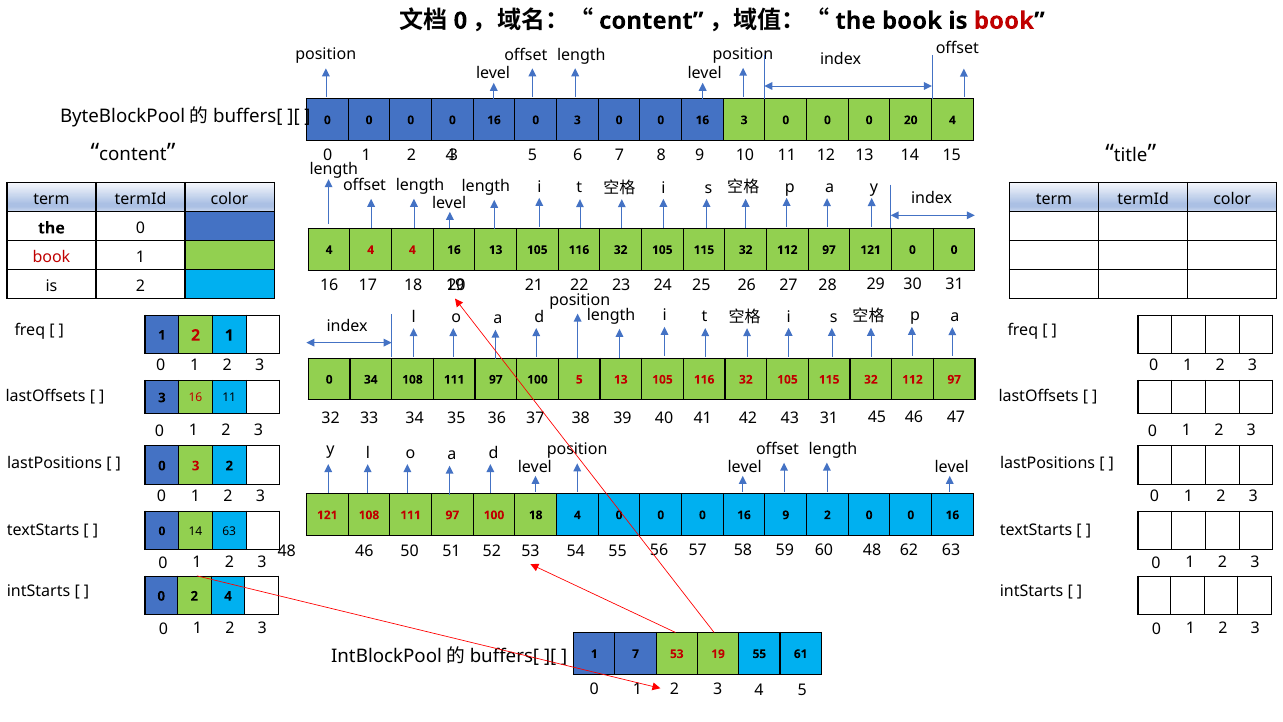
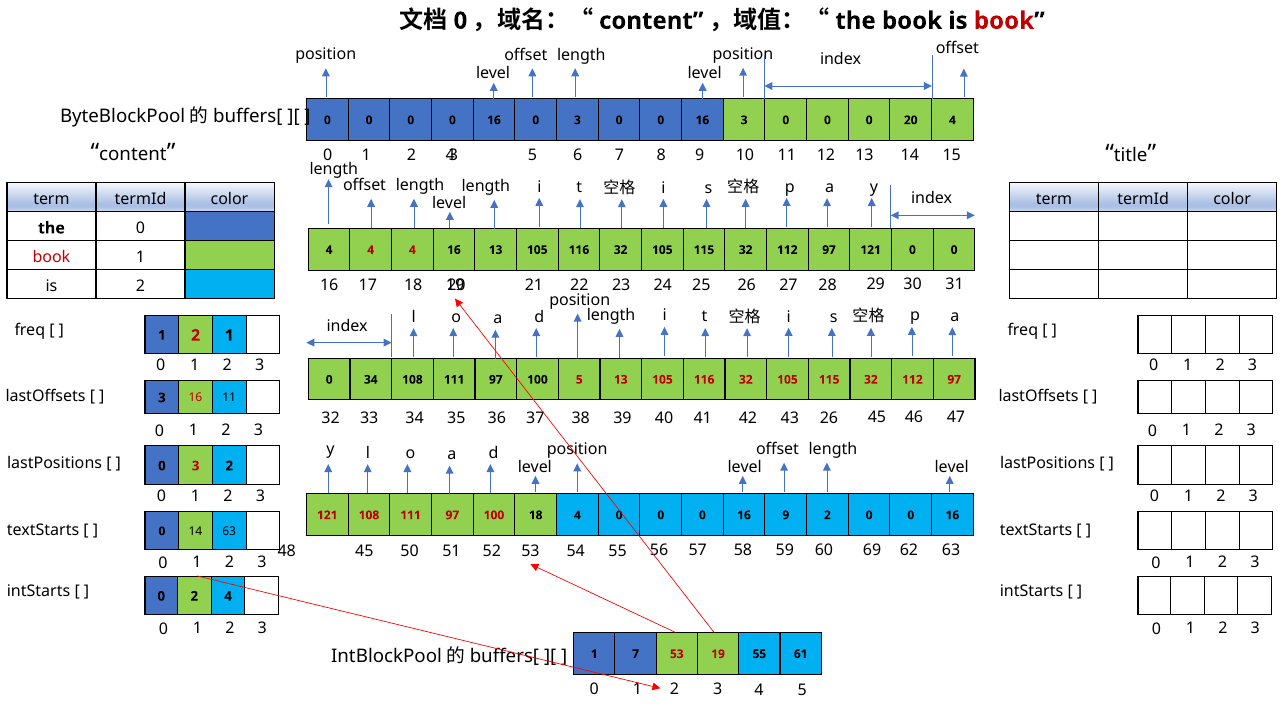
43 31: 31 -> 26
48 46: 46 -> 45
60 48: 48 -> 69
